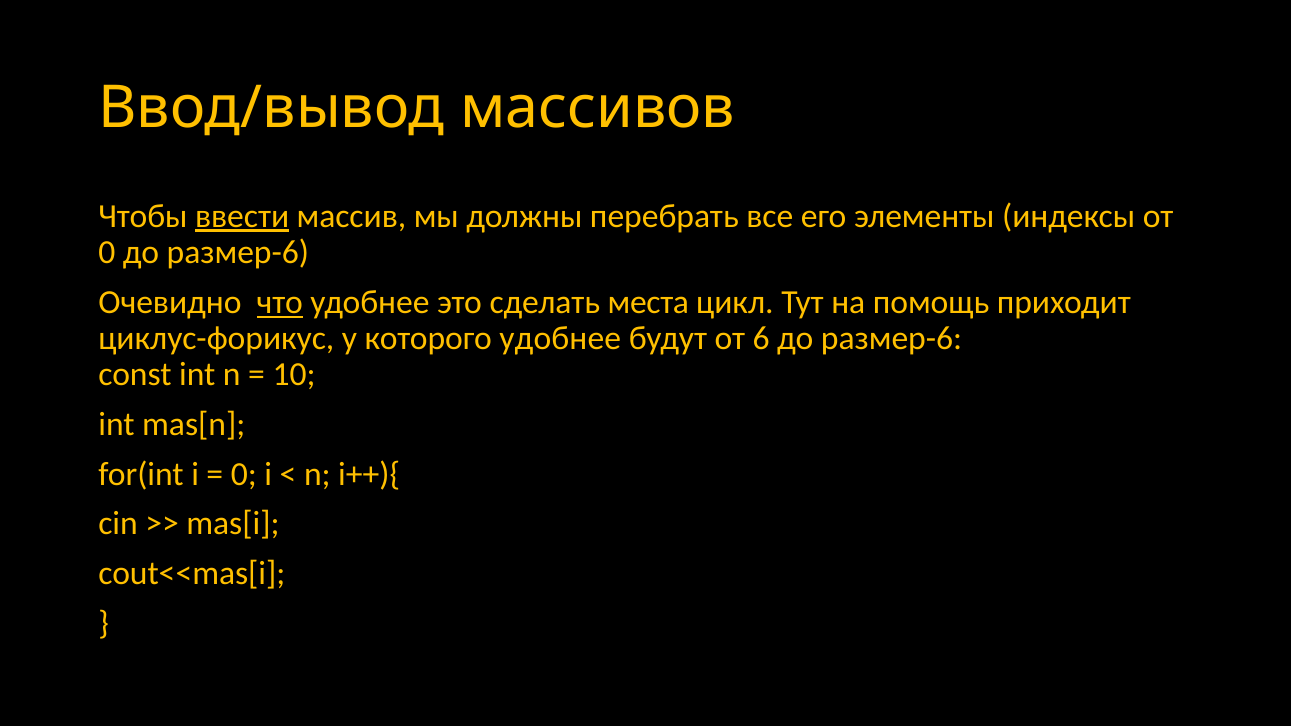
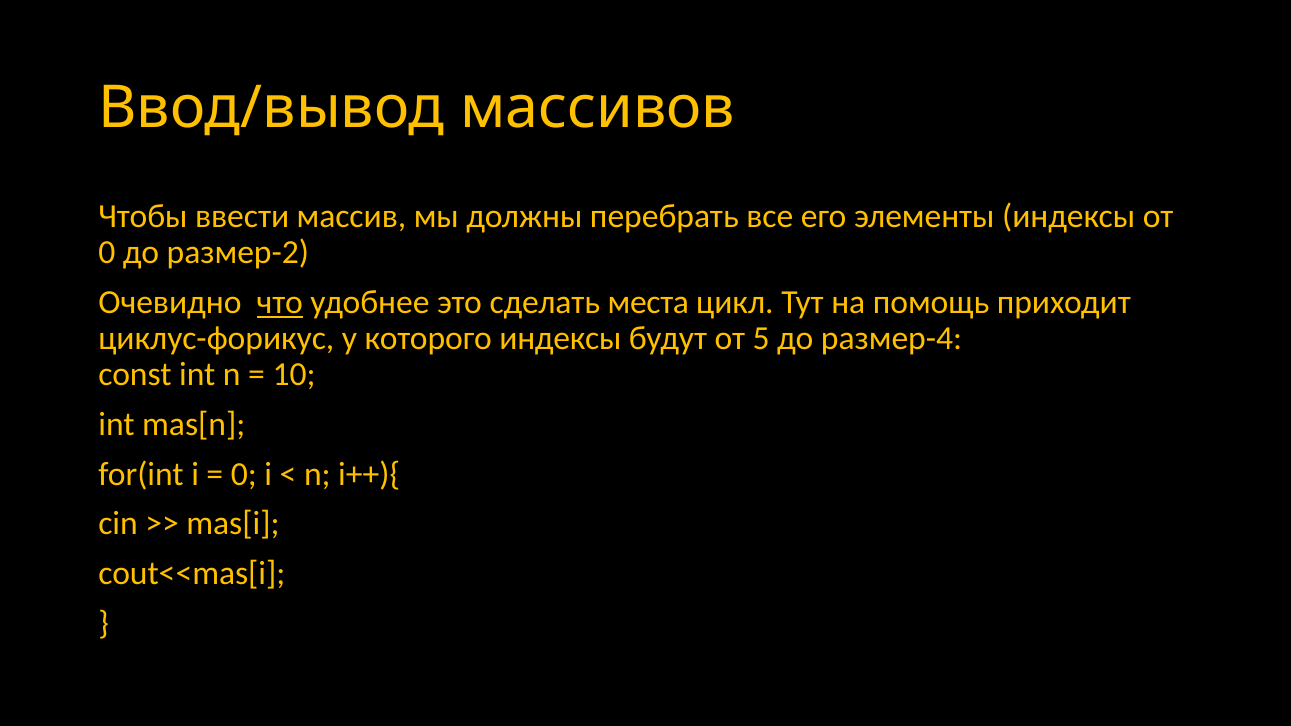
ввести underline: present -> none
0 до размер-6: размер-6 -> размер-2
которого удобнее: удобнее -> индексы
6: 6 -> 5
размер-6 at (892, 338): размер-6 -> размер-4
